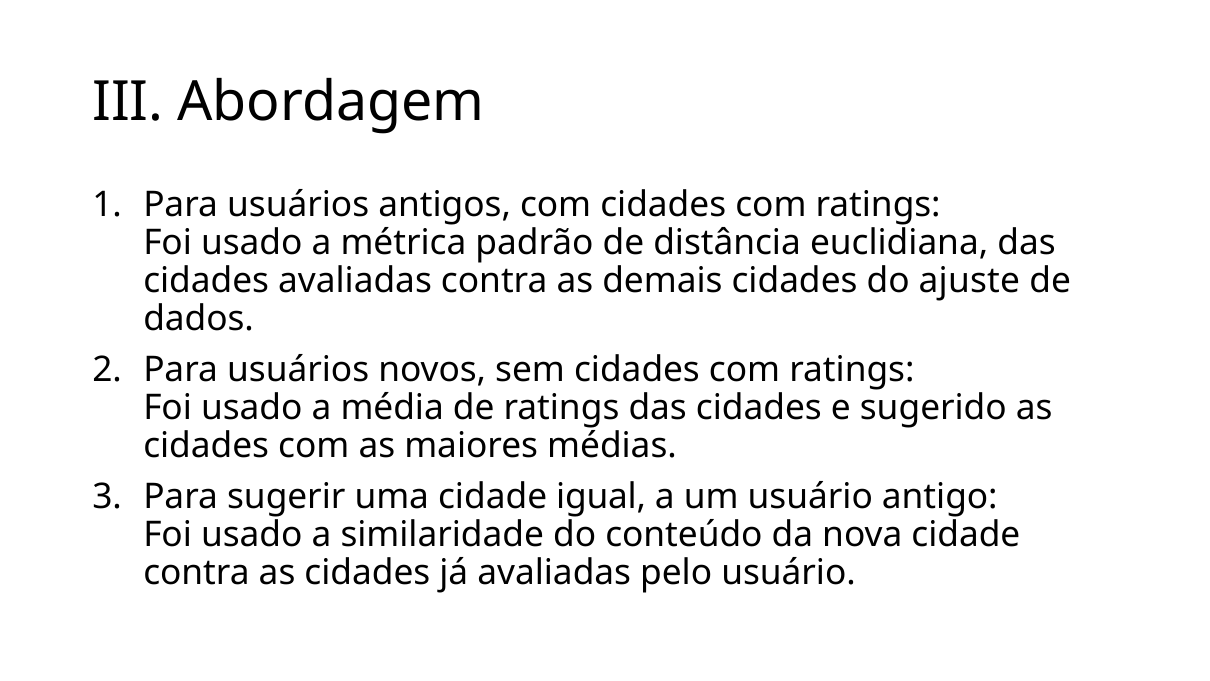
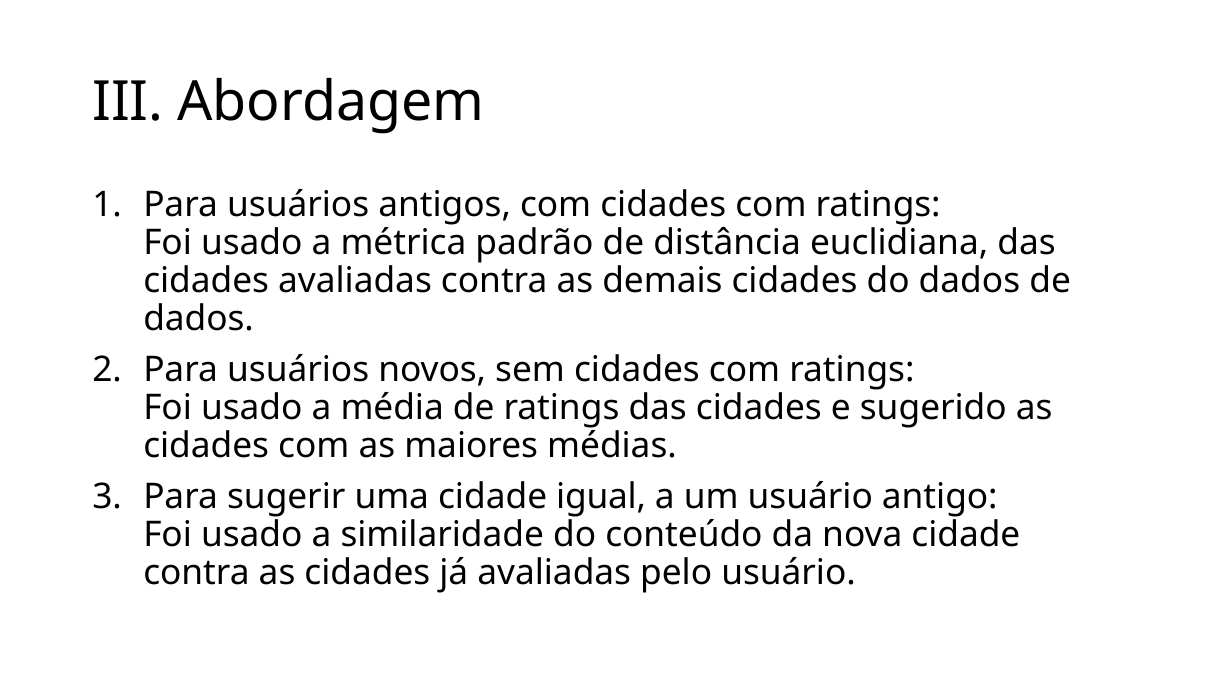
do ajuste: ajuste -> dados
